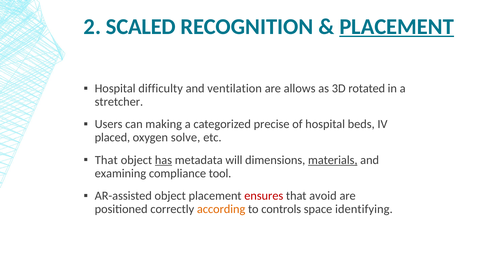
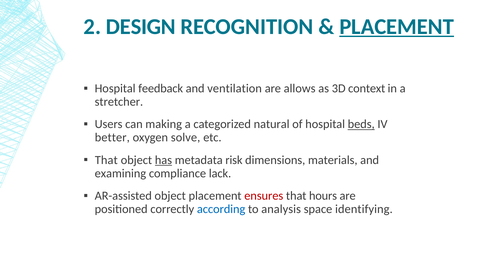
SCALED: SCALED -> DESIGN
difficulty: difficulty -> feedback
rotated: rotated -> context
precise: precise -> natural
beds underline: none -> present
placed: placed -> better
will: will -> risk
materials underline: present -> none
tool: tool -> lack
avoid: avoid -> hours
according colour: orange -> blue
controls: controls -> analysis
